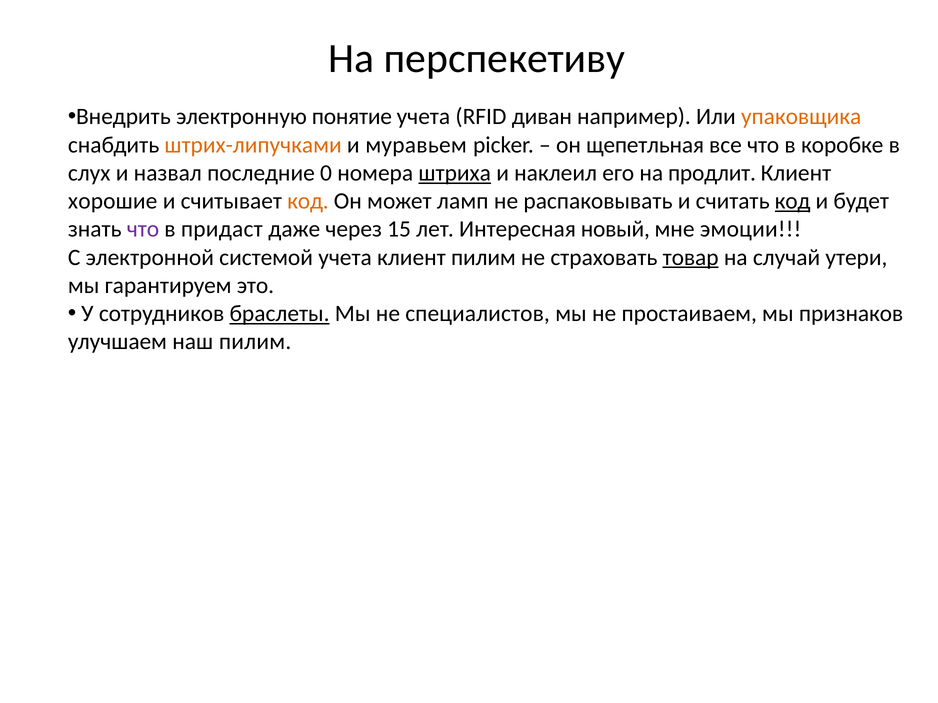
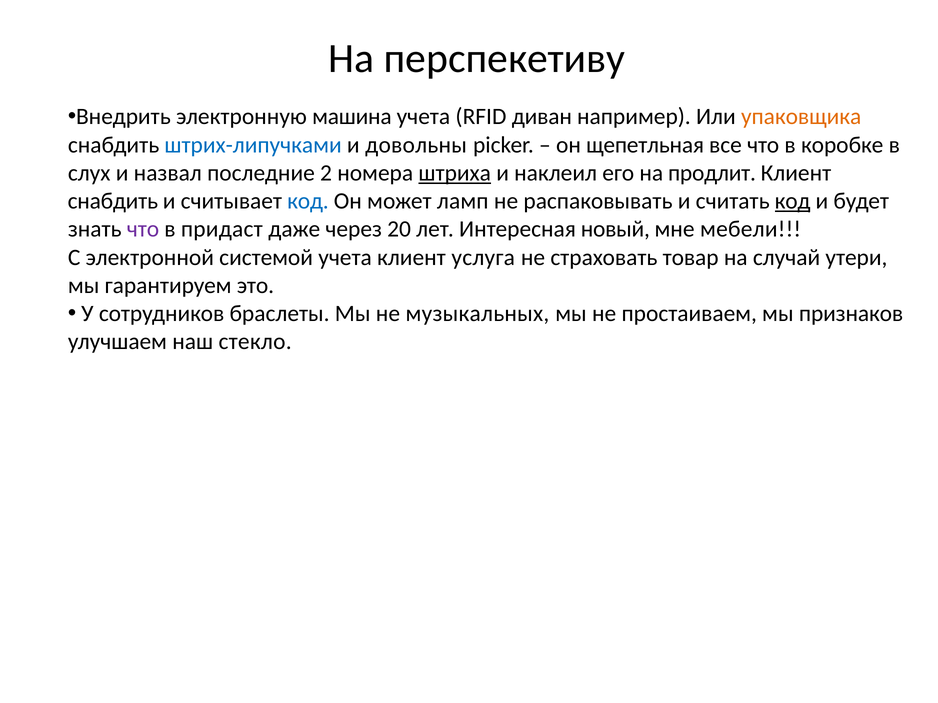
понятие: понятие -> машина
штрих-липучками colour: orange -> blue
муравьем: муравьем -> довольны
0: 0 -> 2
хорошие at (113, 201): хорошие -> снабдить
код at (308, 201) colour: orange -> blue
15: 15 -> 20
эмоции: эмоции -> мебели
клиент пилим: пилим -> услуга
товар underline: present -> none
браслеты underline: present -> none
специалистов: специалистов -> музыкальных
наш пилим: пилим -> стекло
